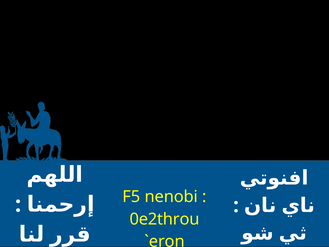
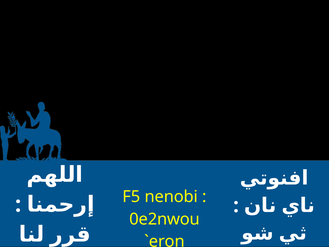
0e2throu: 0e2throu -> 0e2nwou
